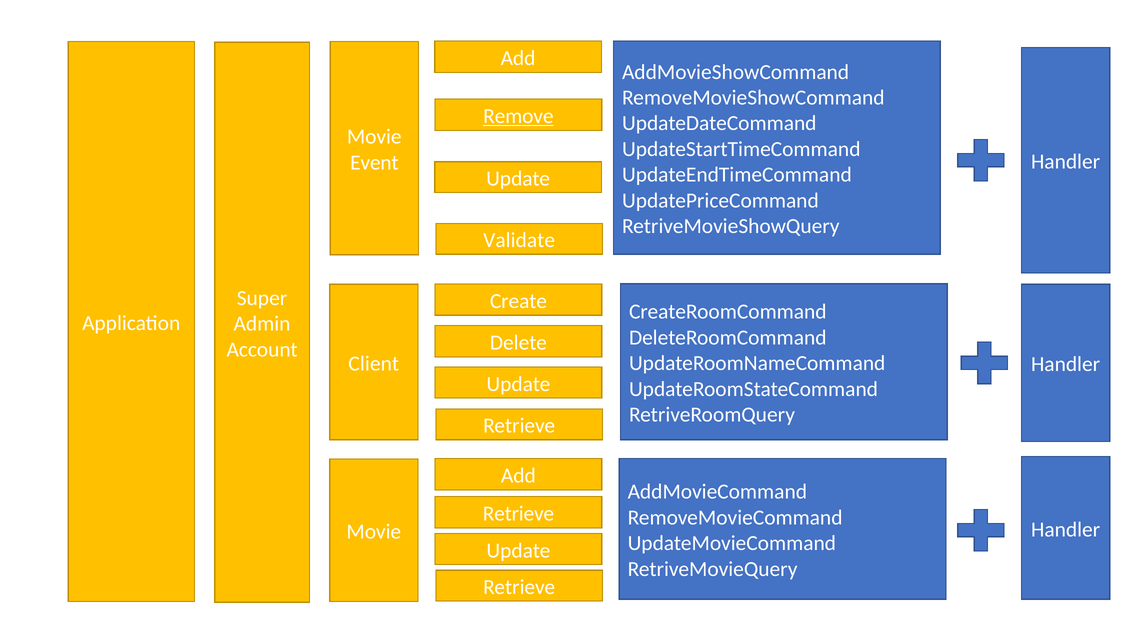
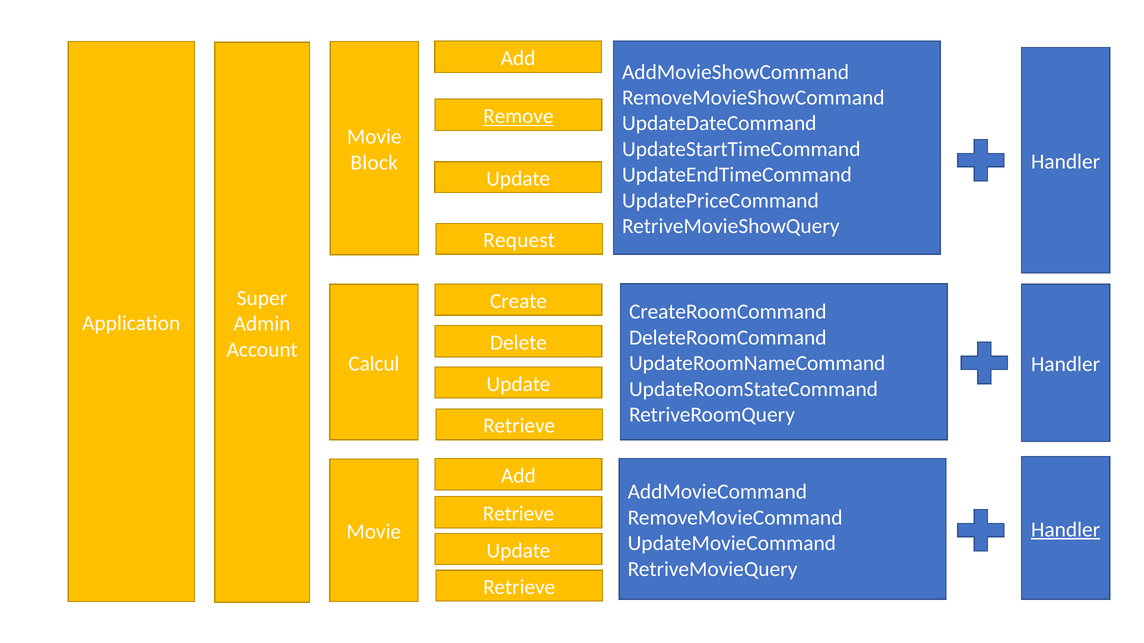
Event: Event -> Block
Validate: Validate -> Request
Client: Client -> Calcul
Handler at (1066, 530) underline: none -> present
